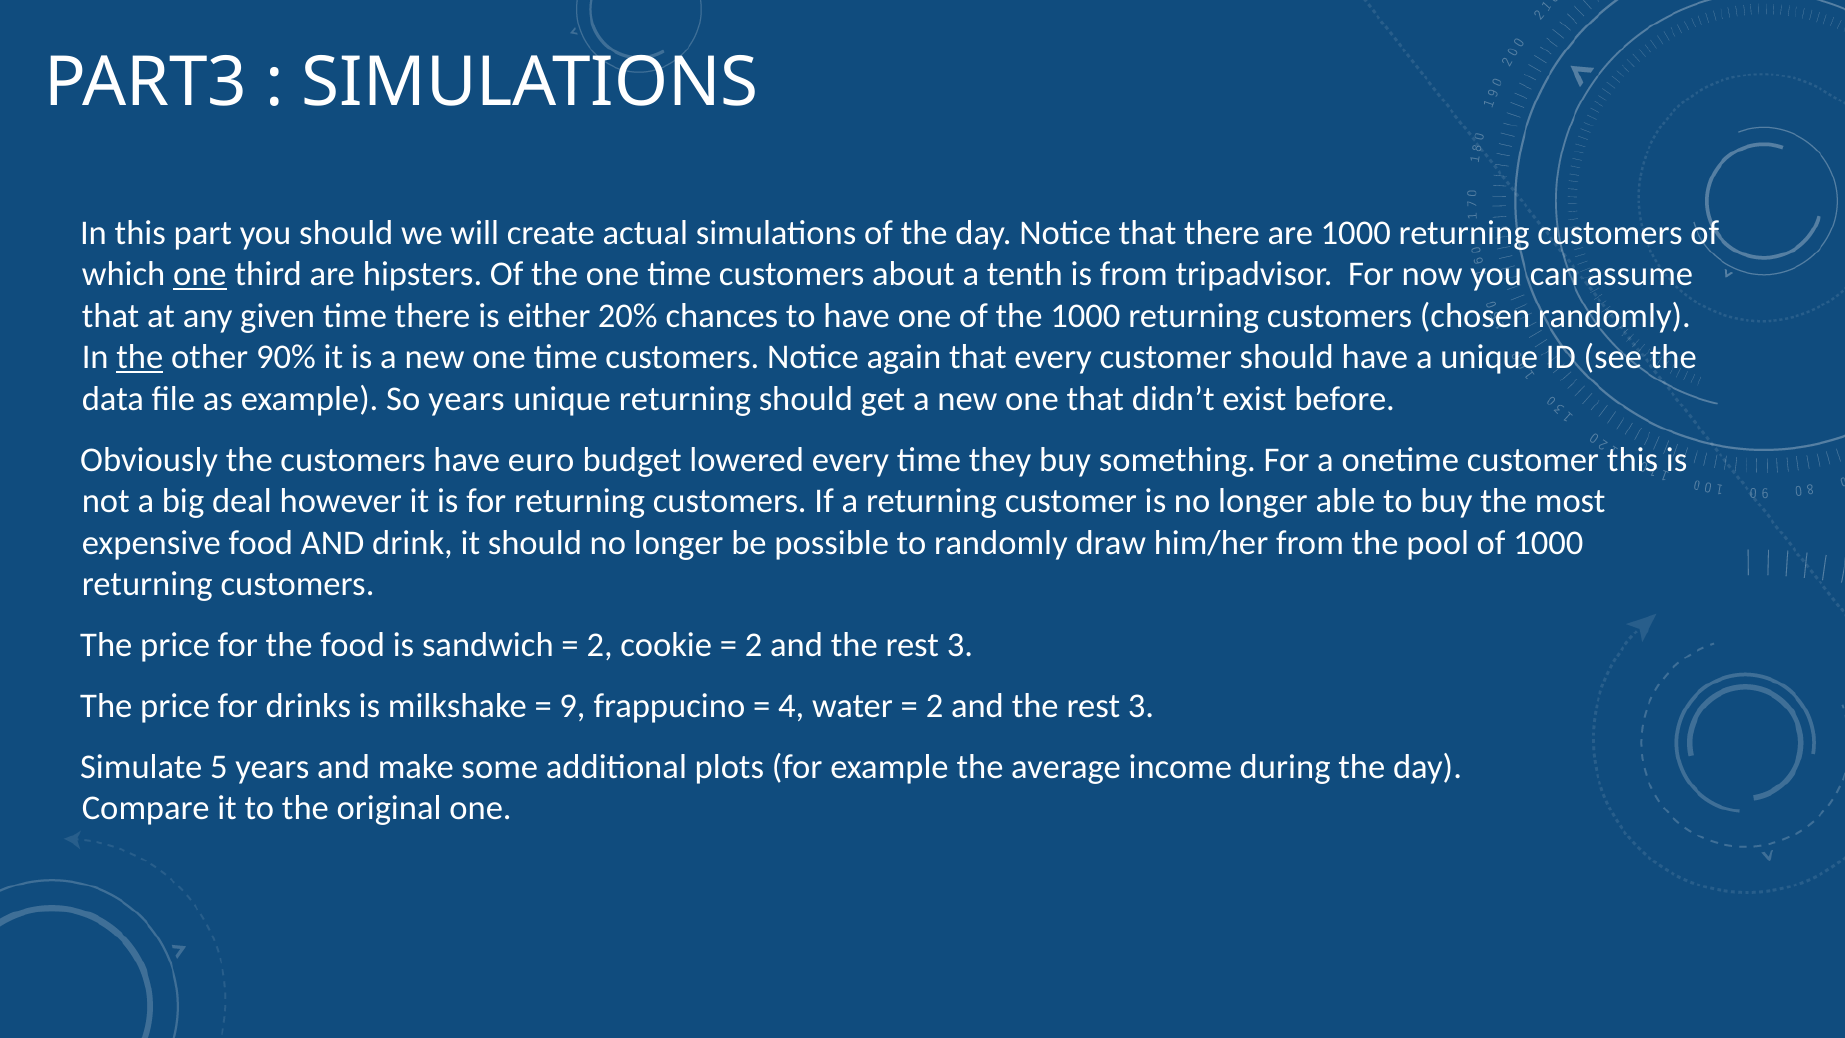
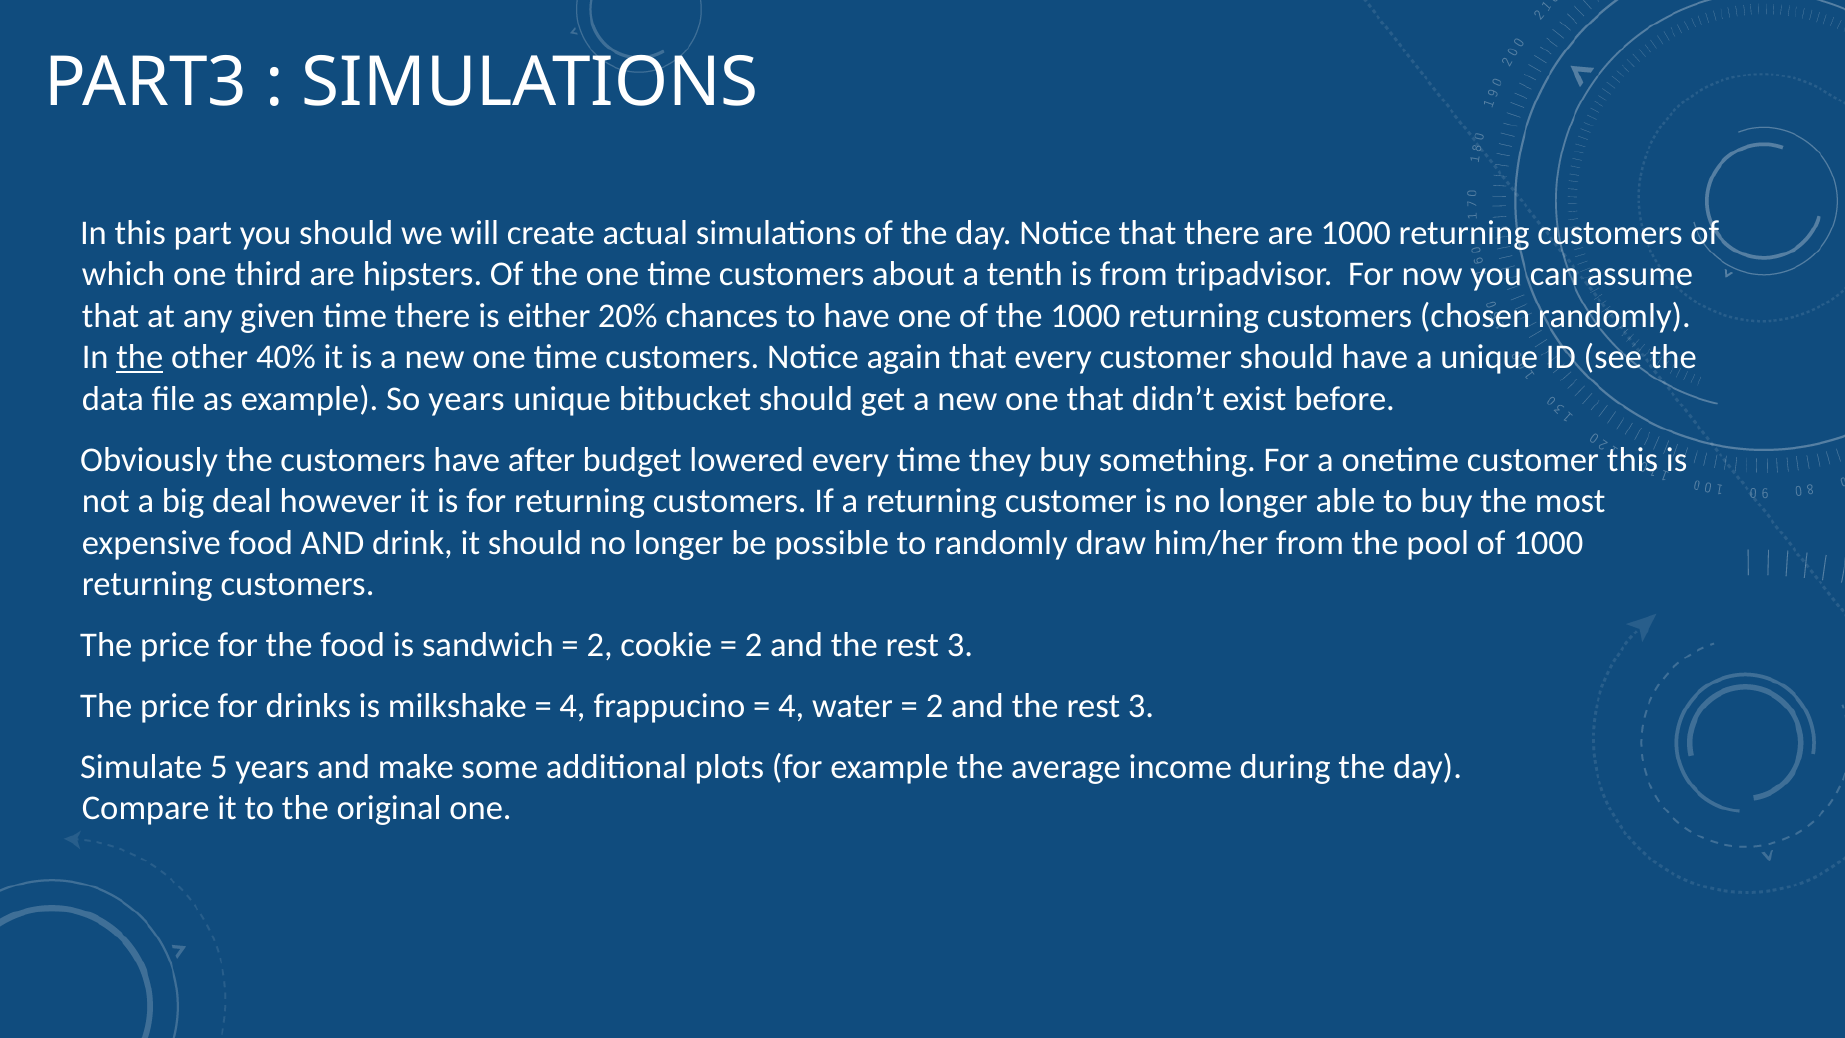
one at (200, 274) underline: present -> none
90%: 90% -> 40%
unique returning: returning -> bitbucket
euro: euro -> after
9 at (573, 706): 9 -> 4
